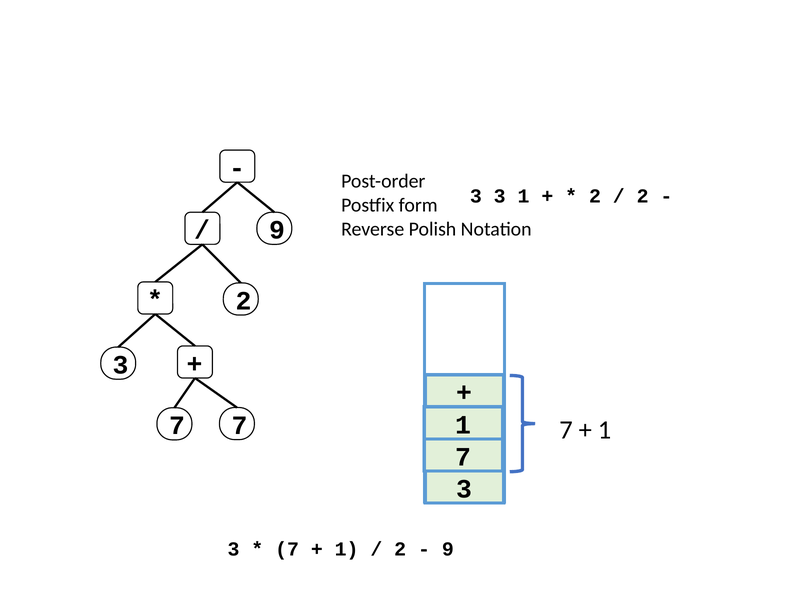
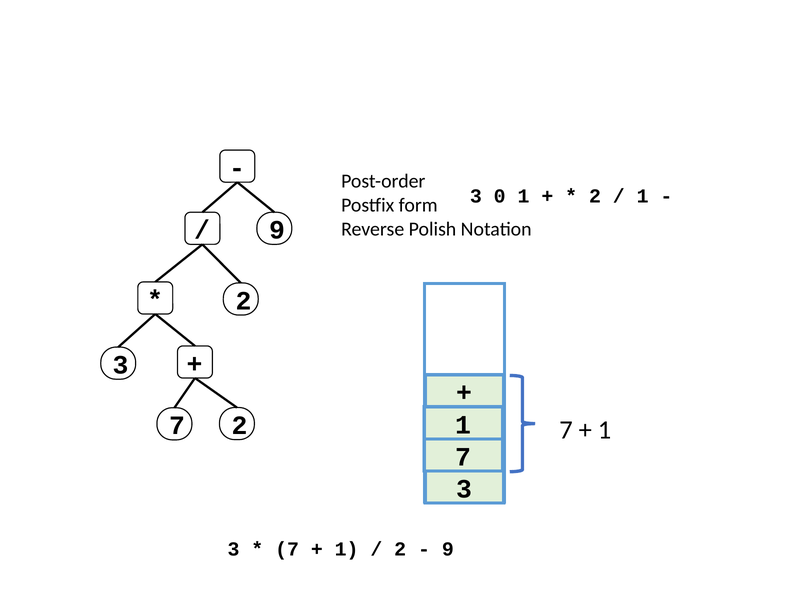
3 3: 3 -> 0
2 at (643, 196): 2 -> 1
7 7: 7 -> 2
